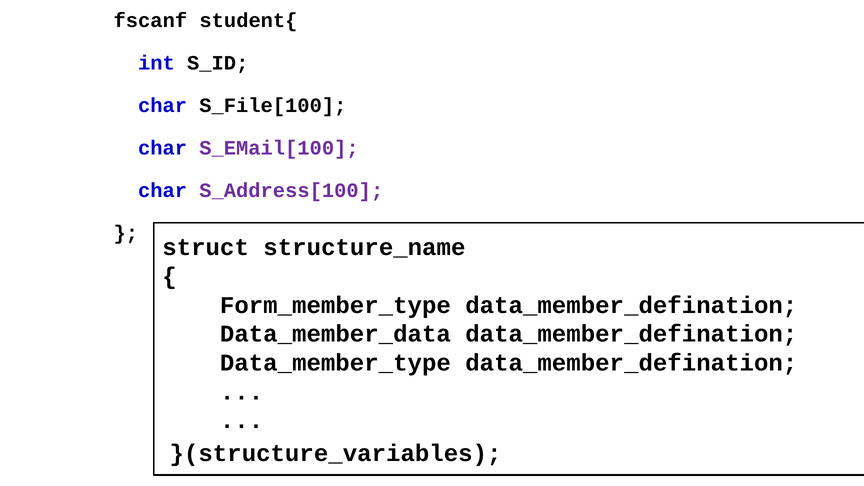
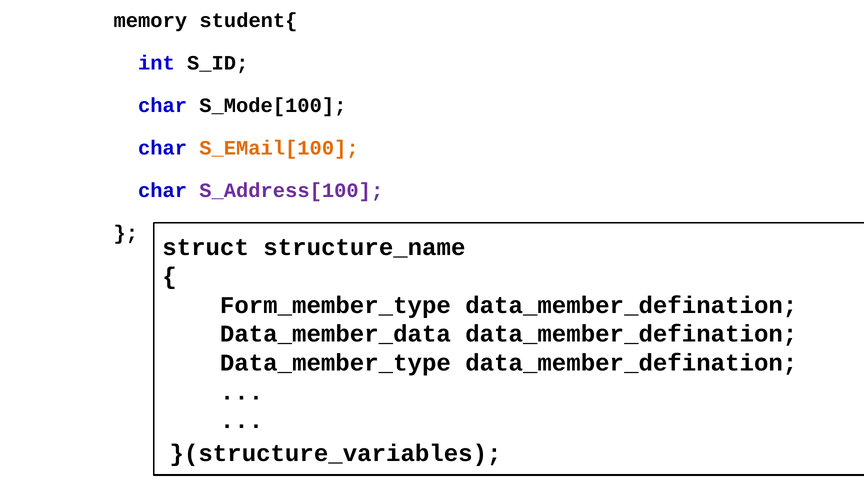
fscanf: fscanf -> memory
S_File[100: S_File[100 -> S_Mode[100
S_EMail[100 colour: purple -> orange
